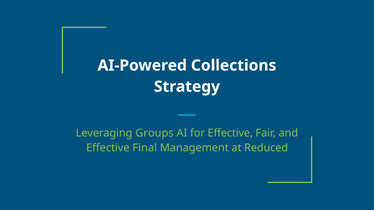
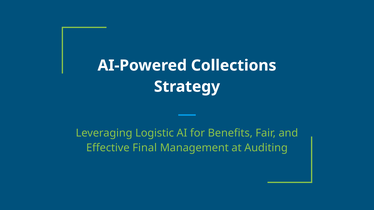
Groups: Groups -> Logistic
for Effective: Effective -> Benefits
Reduced: Reduced -> Auditing
